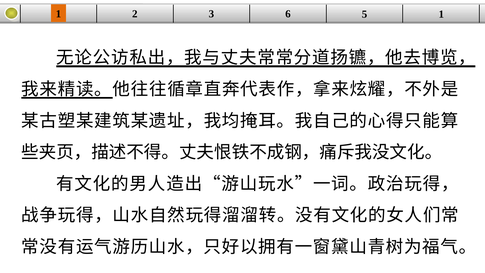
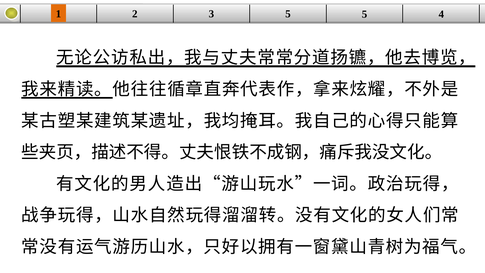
3 6: 6 -> 5
5 1: 1 -> 4
